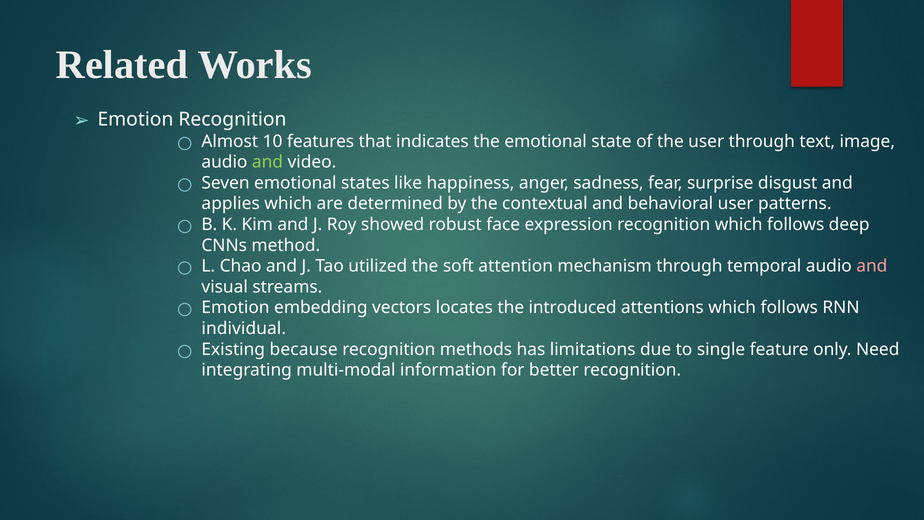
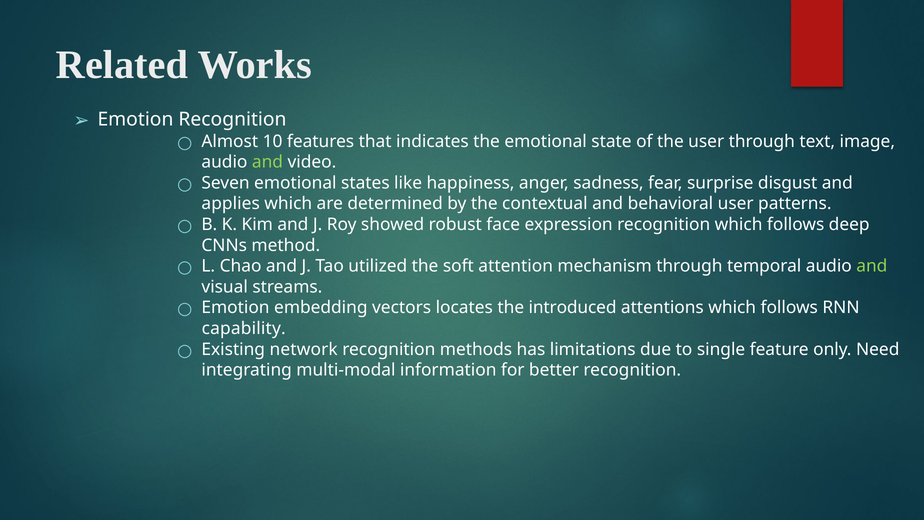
and at (872, 266) colour: pink -> light green
individual: individual -> capability
because: because -> network
